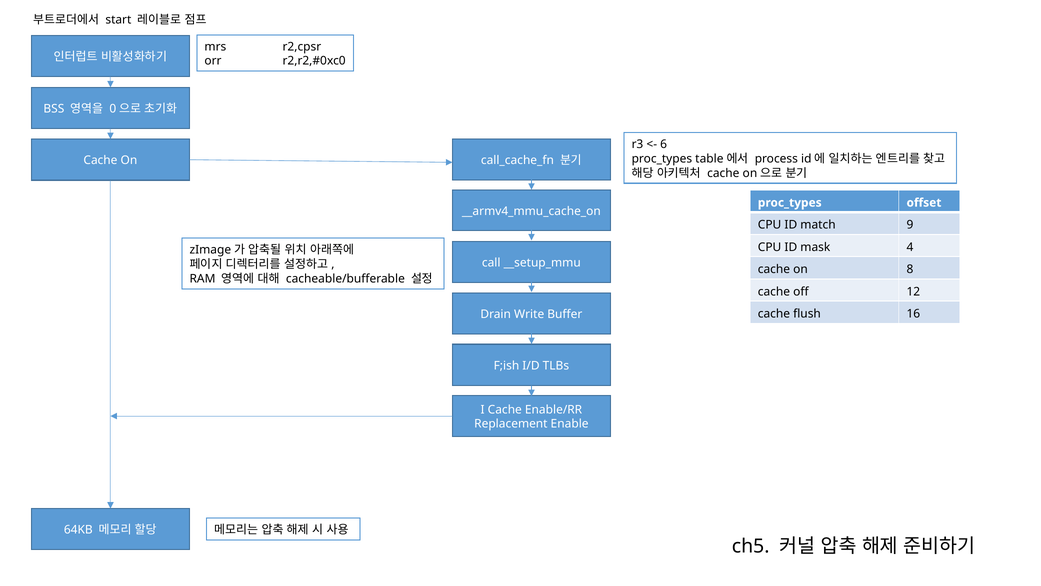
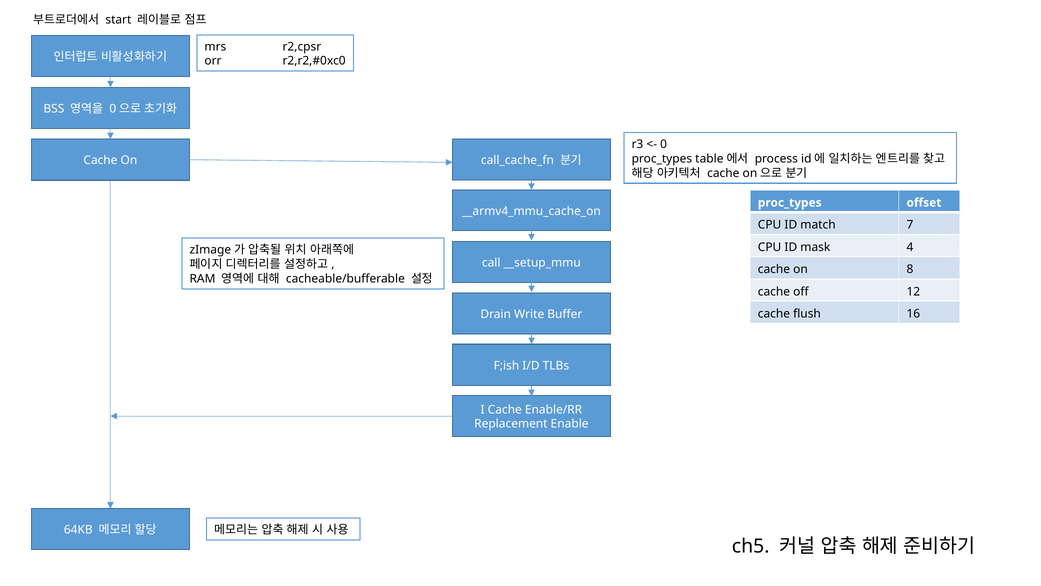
6: 6 -> 0
9: 9 -> 7
